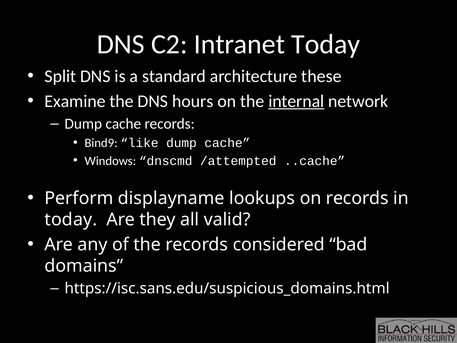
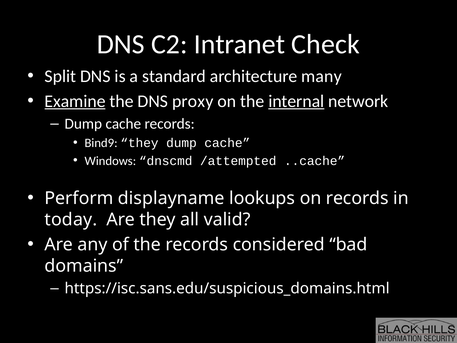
Intranet Today: Today -> Check
these: these -> many
Examine underline: none -> present
hours: hours -> proxy
Bind9 like: like -> they
